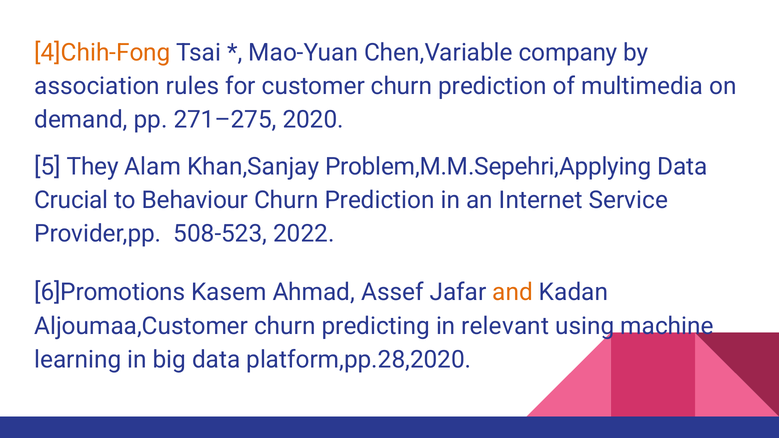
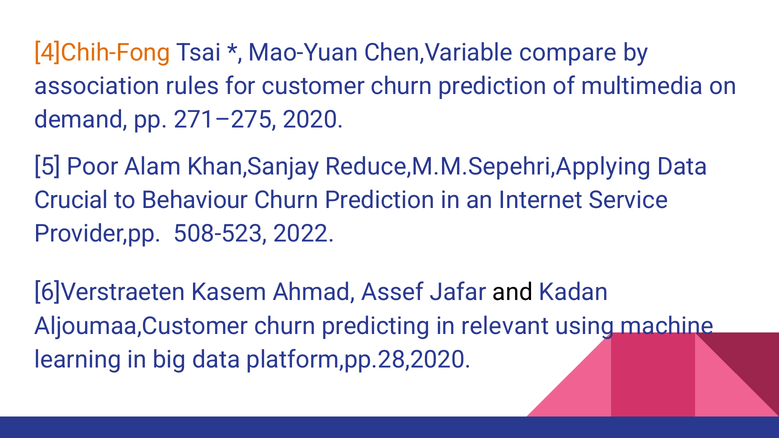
company: company -> compare
They: They -> Poor
Problem,M.M.Sepehri,Applying: Problem,M.M.Sepehri,Applying -> Reduce,M.M.Sepehri,Applying
6]Promotions: 6]Promotions -> 6]Verstraeten
and colour: orange -> black
